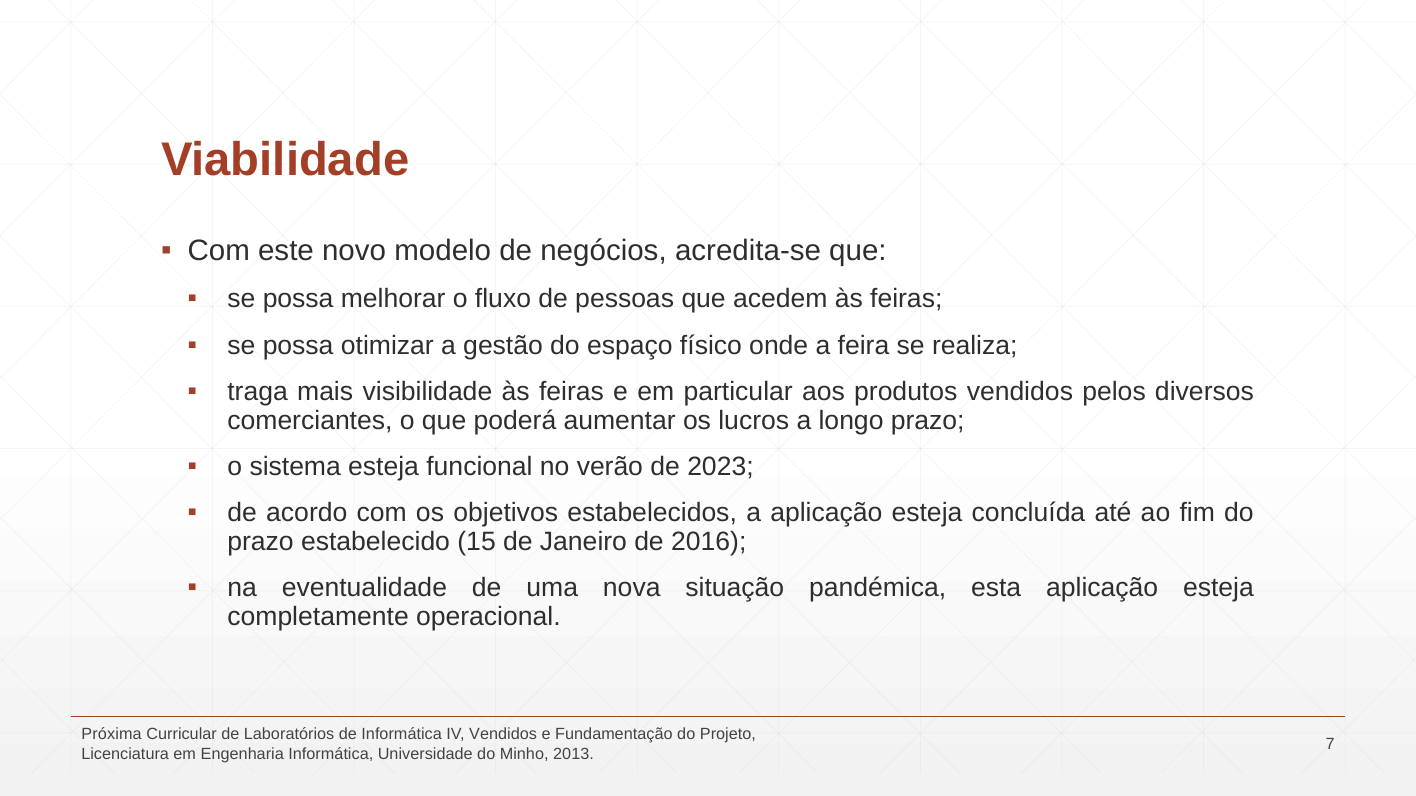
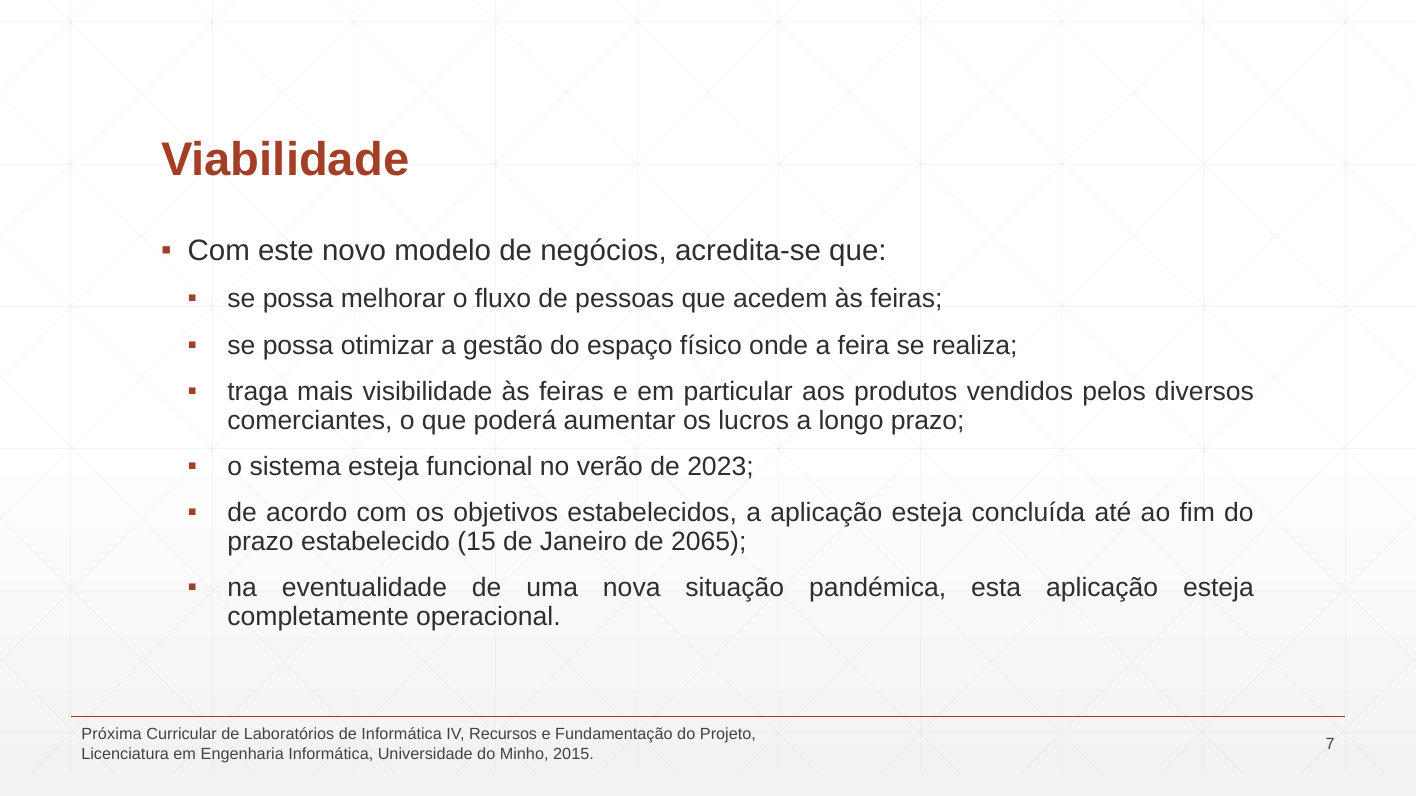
2016: 2016 -> 2065
IV Vendidos: Vendidos -> Recursos
2013: 2013 -> 2015
